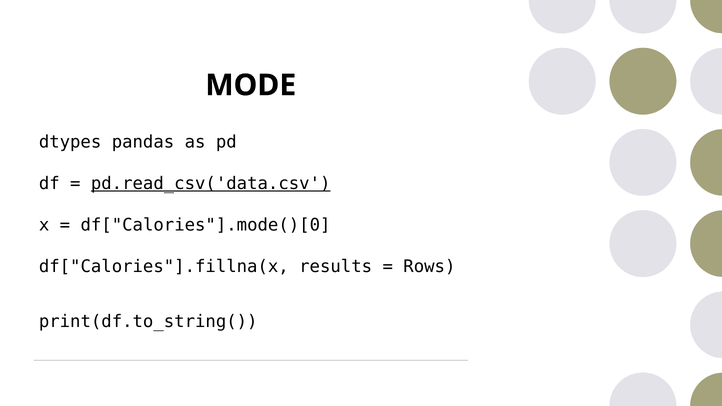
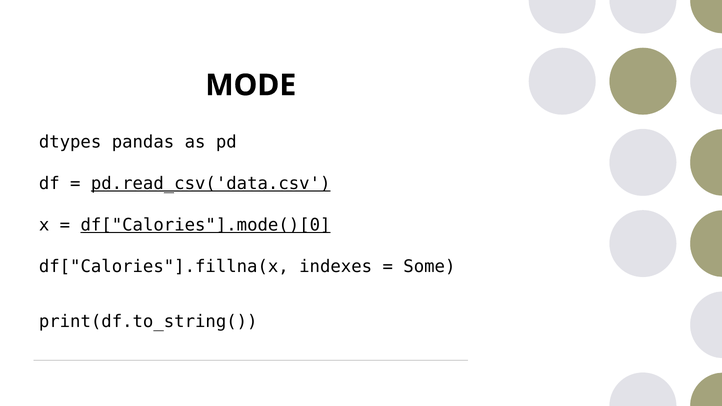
df["Calories"].mode()[0 underline: none -> present
results: results -> indexes
Rows: Rows -> Some
